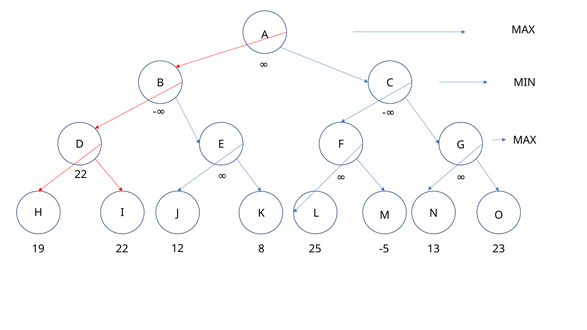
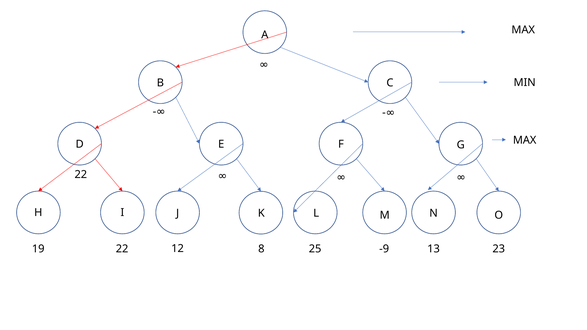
-5: -5 -> -9
